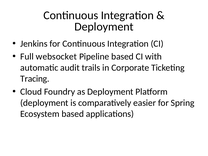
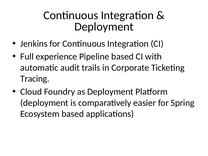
websocket: websocket -> experience
